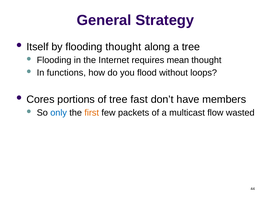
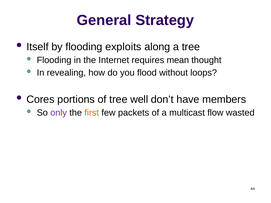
flooding thought: thought -> exploits
functions: functions -> revealing
fast: fast -> well
only colour: blue -> purple
